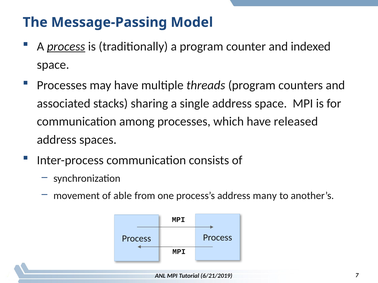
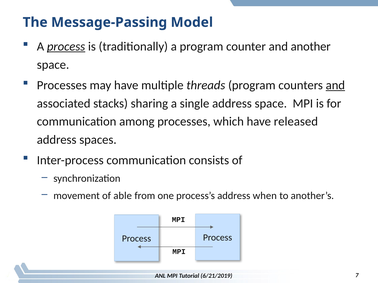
indexed: indexed -> another
and at (335, 85) underline: none -> present
many: many -> when
